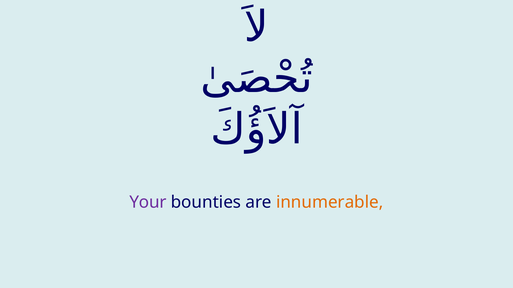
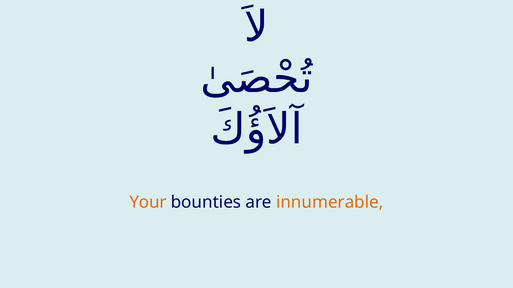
Your colour: purple -> orange
